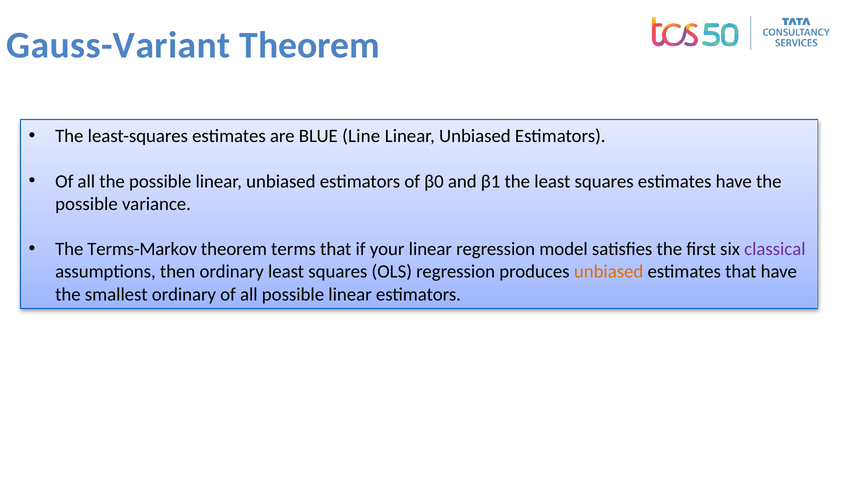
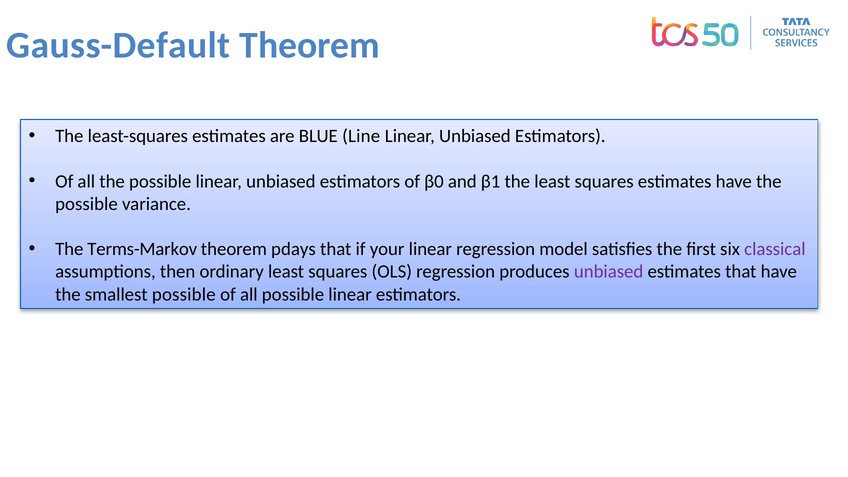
Gauss-Variant: Gauss-Variant -> Gauss-Default
terms: terms -> pdays
unbiased at (609, 272) colour: orange -> purple
smallest ordinary: ordinary -> possible
